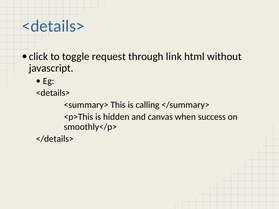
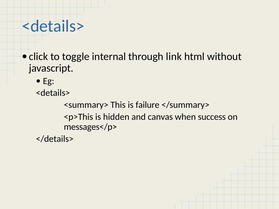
request: request -> internal
calling: calling -> failure
smoothly</p>: smoothly</p> -> messages</p>
